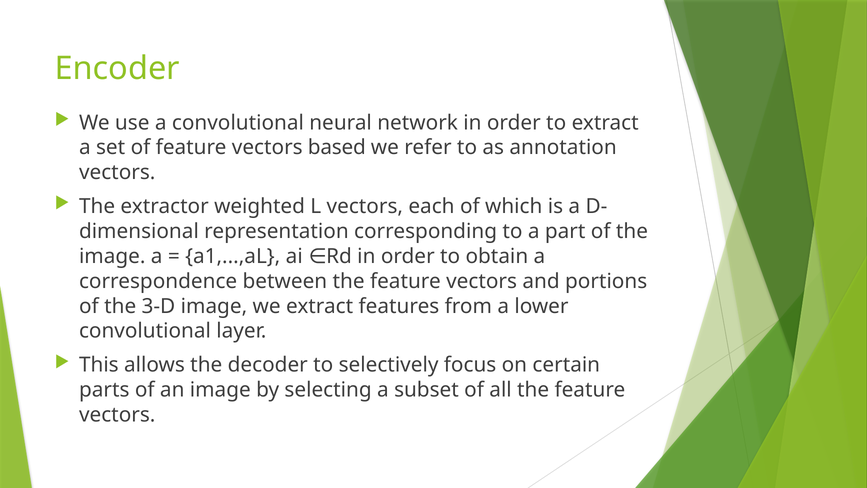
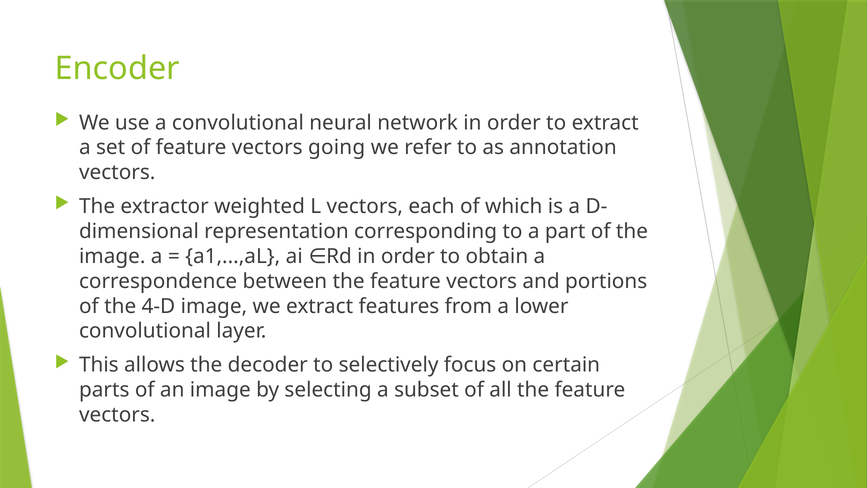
based: based -> going
3-D: 3-D -> 4-D
